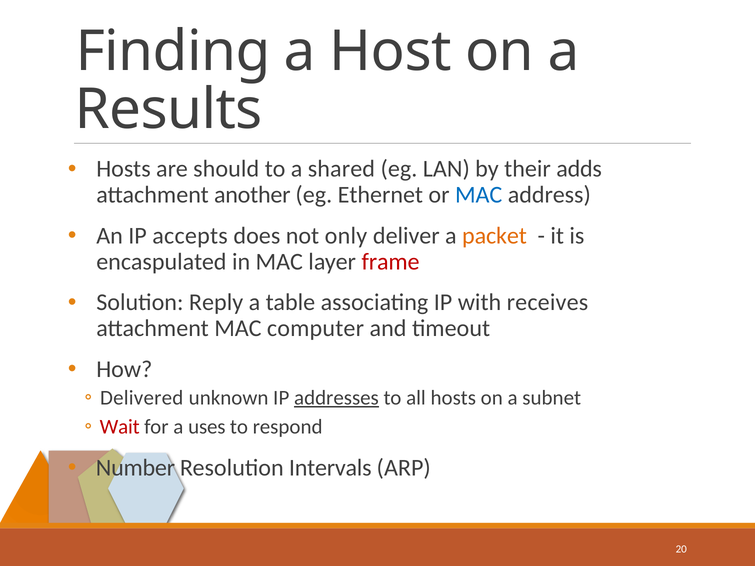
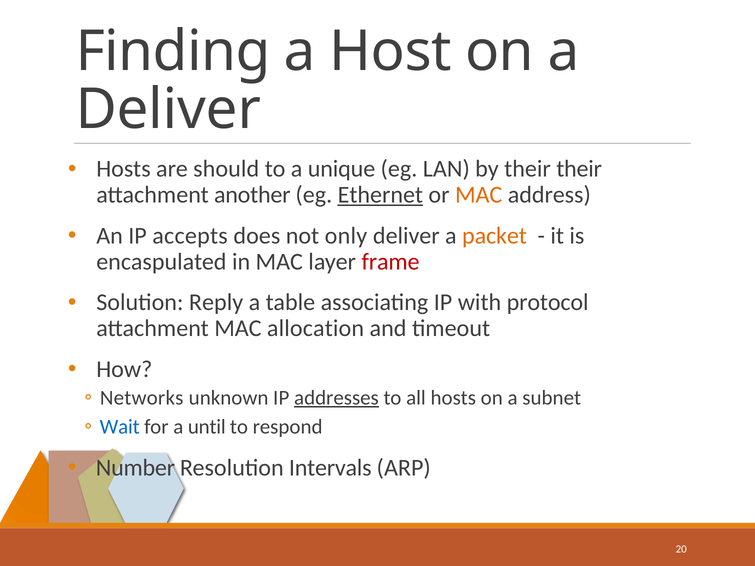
Results at (169, 109): Results -> Deliver
shared: shared -> unique
their adds: adds -> their
Ethernet underline: none -> present
MAC at (479, 195) colour: blue -> orange
receives: receives -> protocol
computer: computer -> allocation
Delivered: Delivered -> Networks
Wait colour: red -> blue
uses: uses -> until
